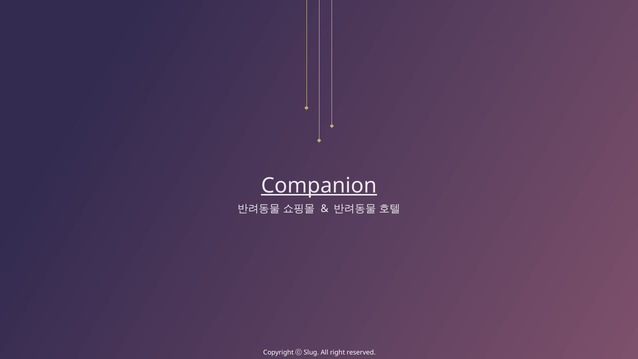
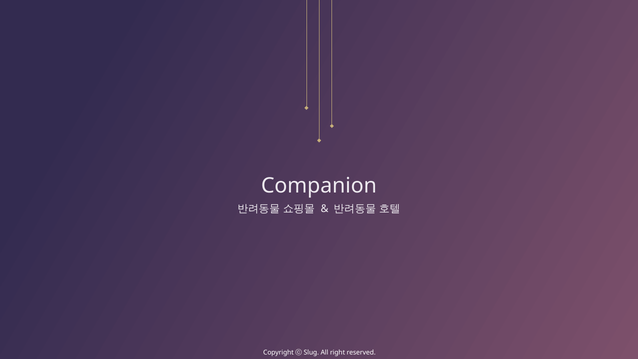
Companion underline: present -> none
